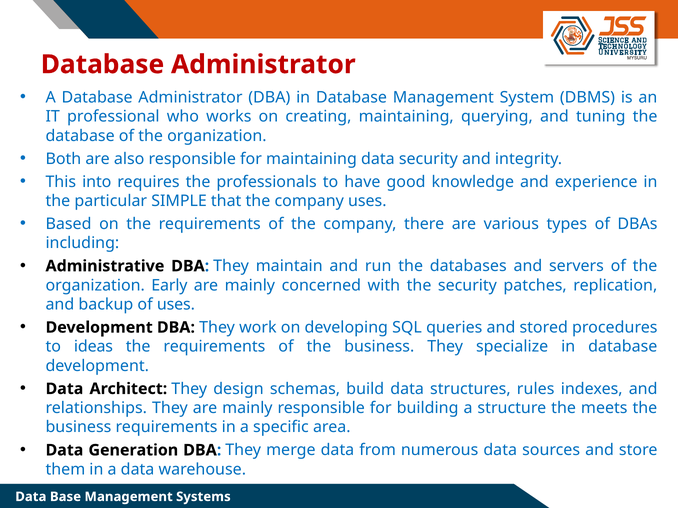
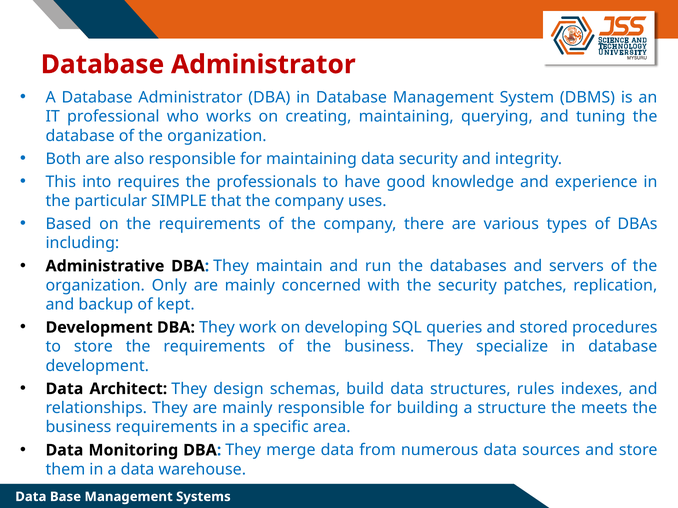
Early: Early -> Only
of uses: uses -> kept
to ideas: ideas -> store
Generation: Generation -> Monitoring
